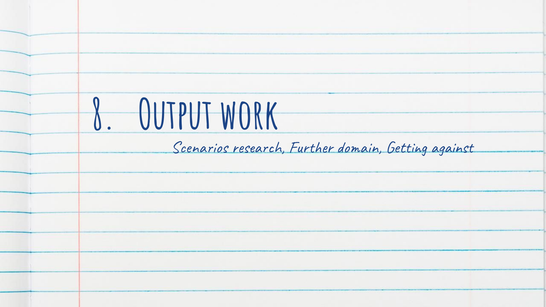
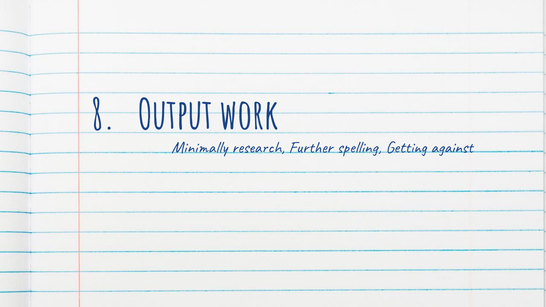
Scenarios: Scenarios -> Minimally
domain: domain -> spelling
